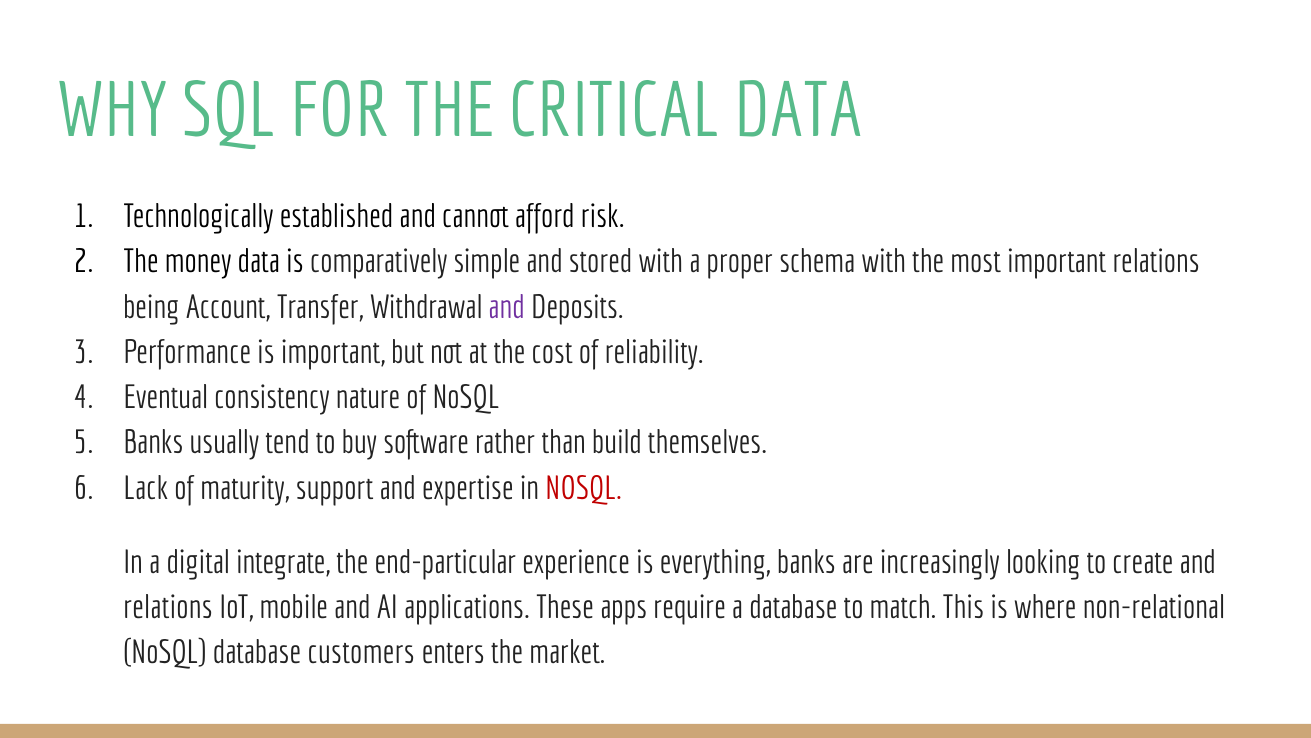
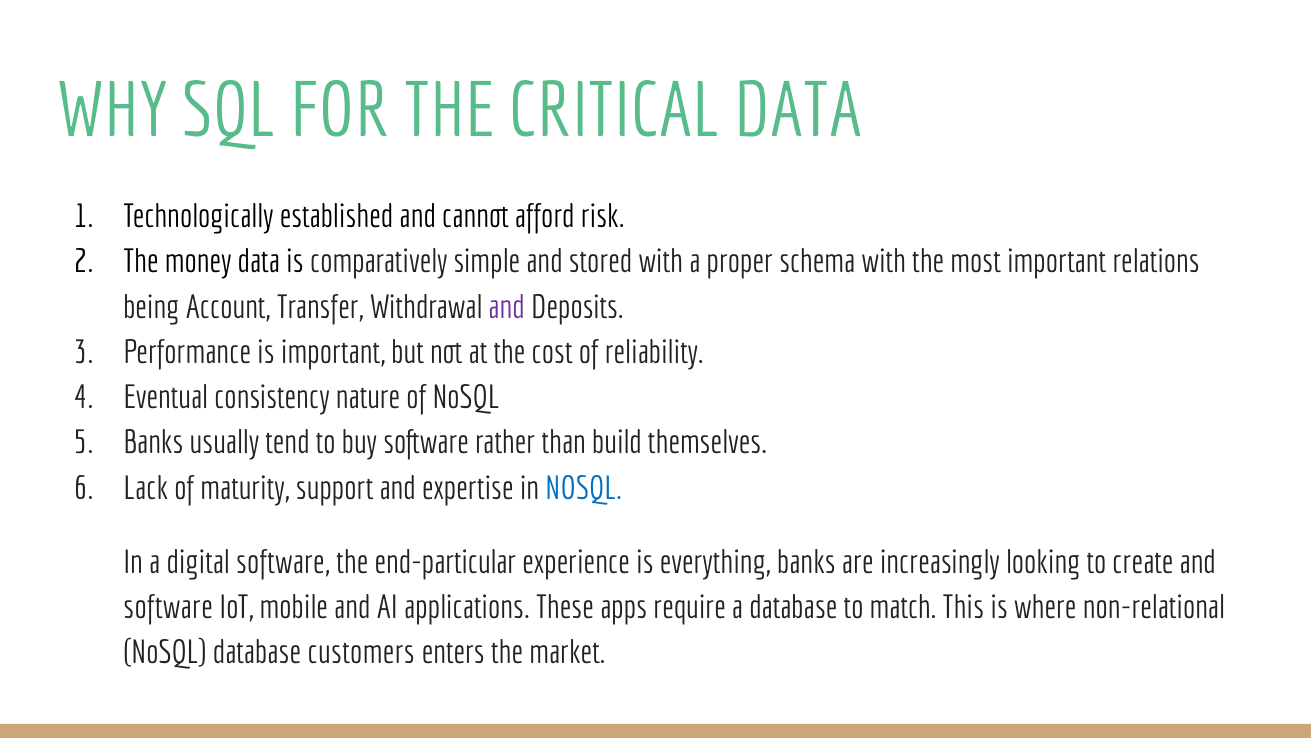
NOSQL at (584, 488) colour: red -> blue
digital integrate: integrate -> software
relations at (168, 607): relations -> software
